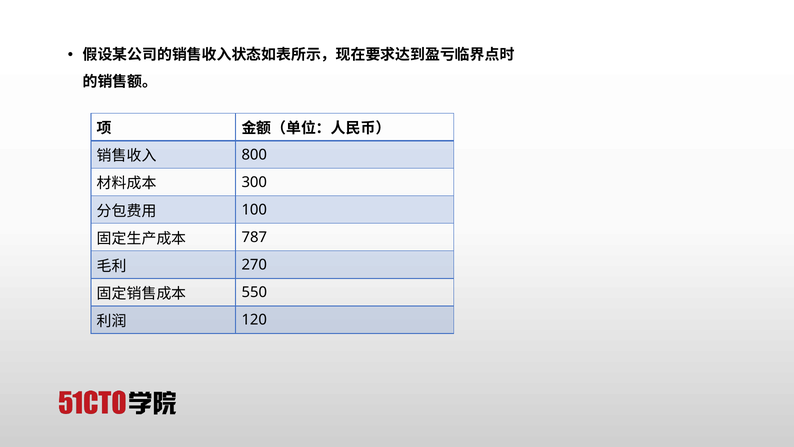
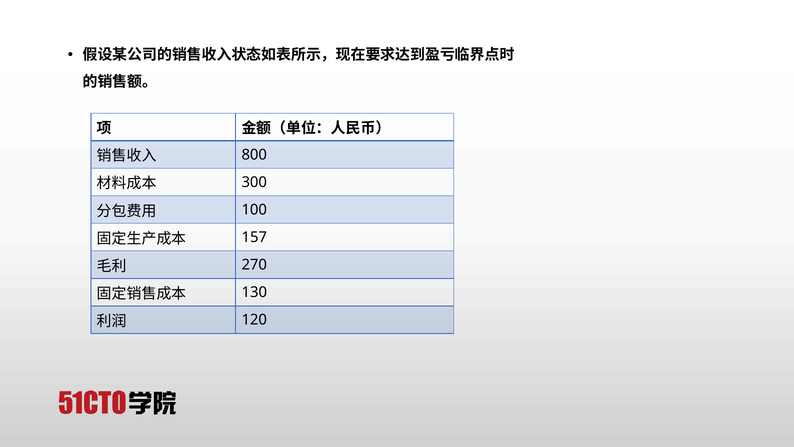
787: 787 -> 157
550: 550 -> 130
